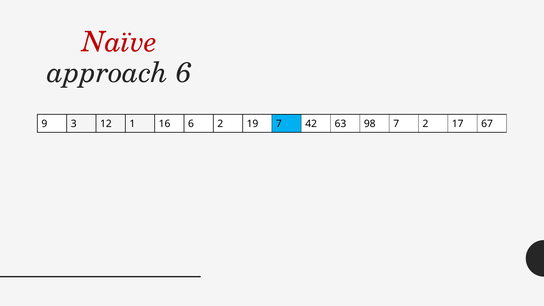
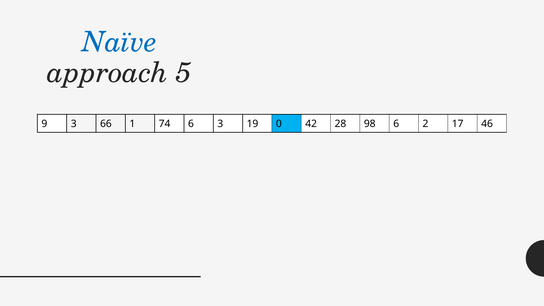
Naïve colour: red -> blue
approach 6: 6 -> 5
12: 12 -> 66
16: 16 -> 74
6 2: 2 -> 3
19 7: 7 -> 0
63: 63 -> 28
98 7: 7 -> 6
67: 67 -> 46
